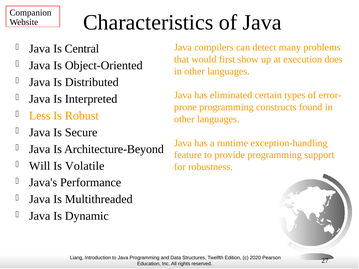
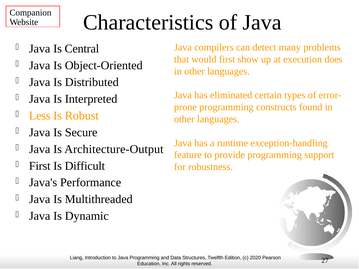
Architecture-Beyond: Architecture-Beyond -> Architecture-Output
Will at (40, 166): Will -> First
Volatile: Volatile -> Difficult
